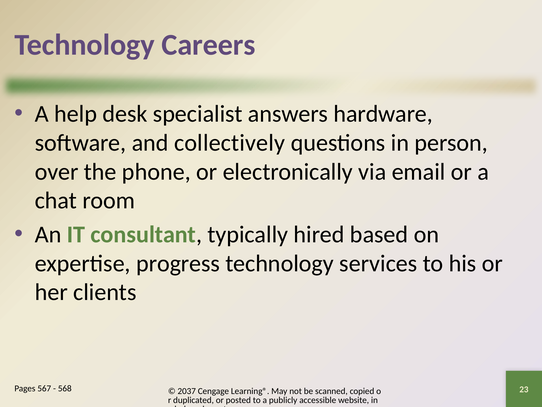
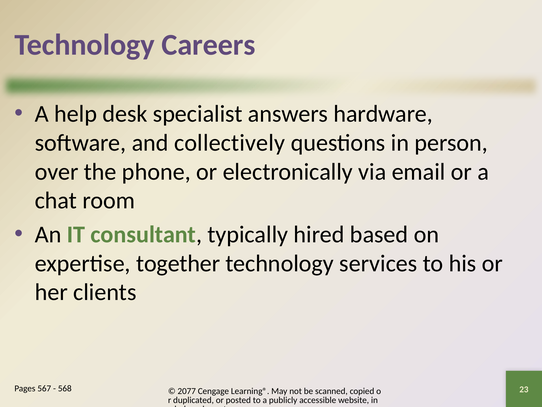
progress: progress -> together
2037: 2037 -> 2077
